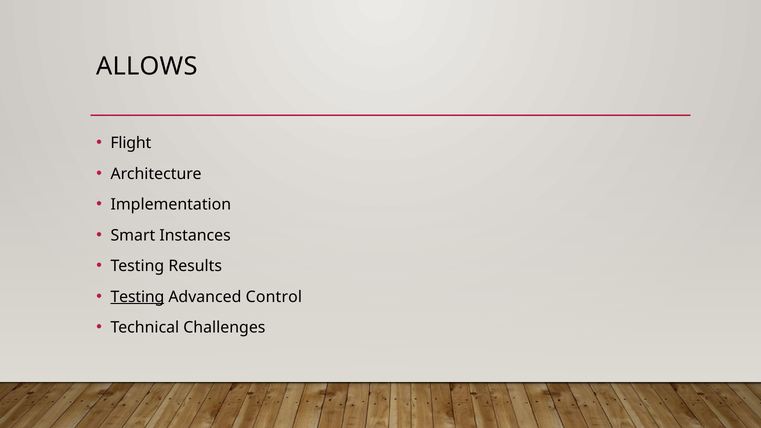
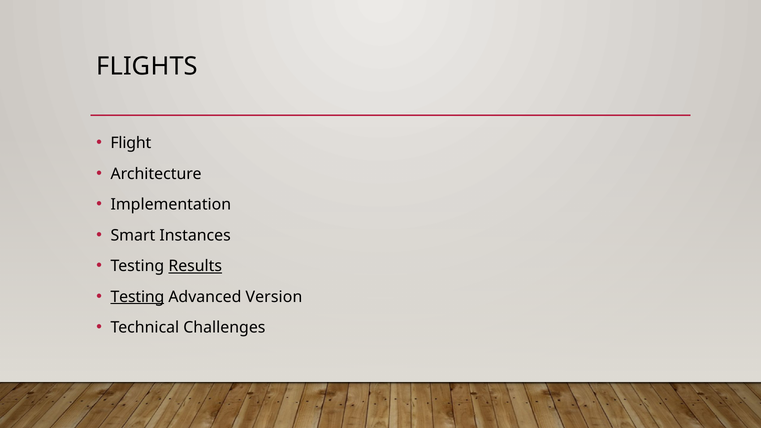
ALLOWS: ALLOWS -> FLIGHTS
Results underline: none -> present
Control: Control -> Version
